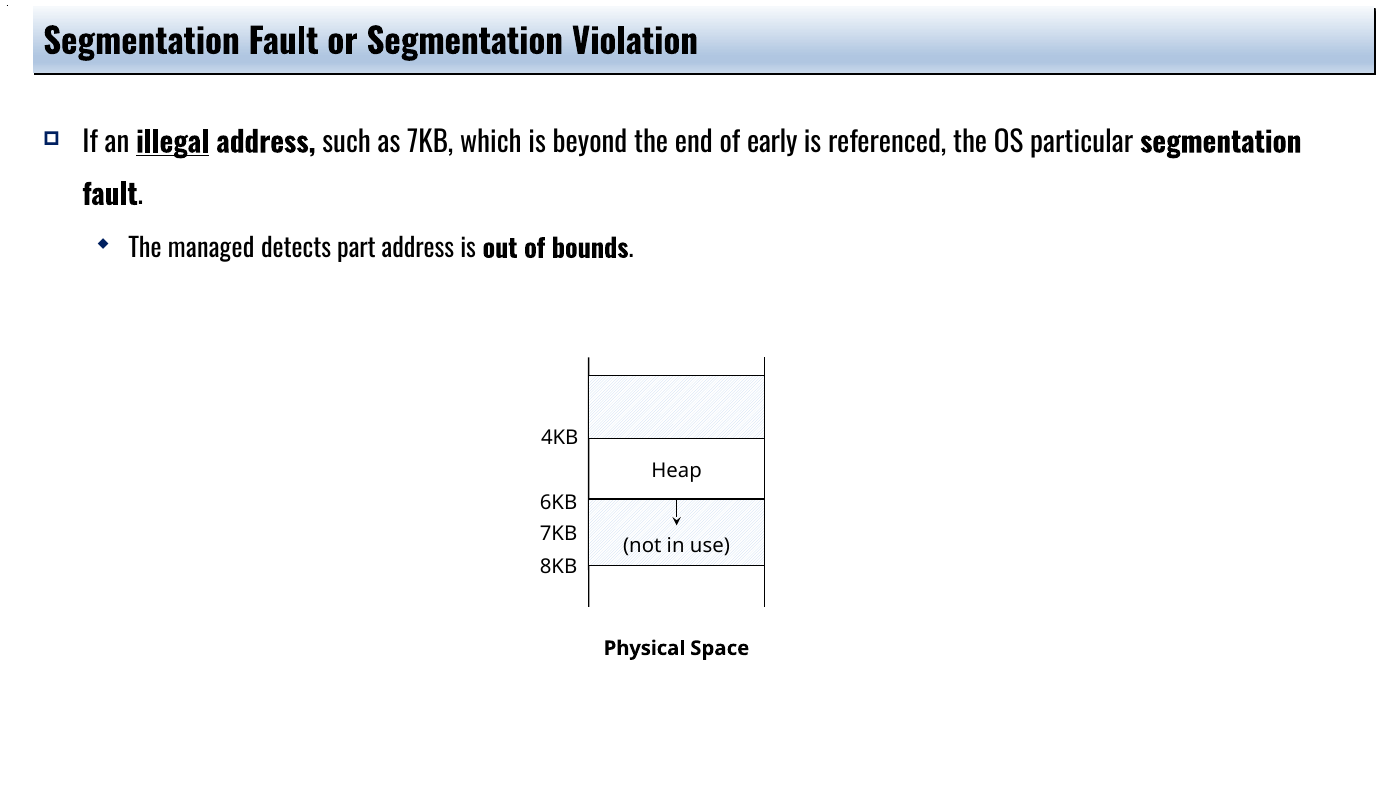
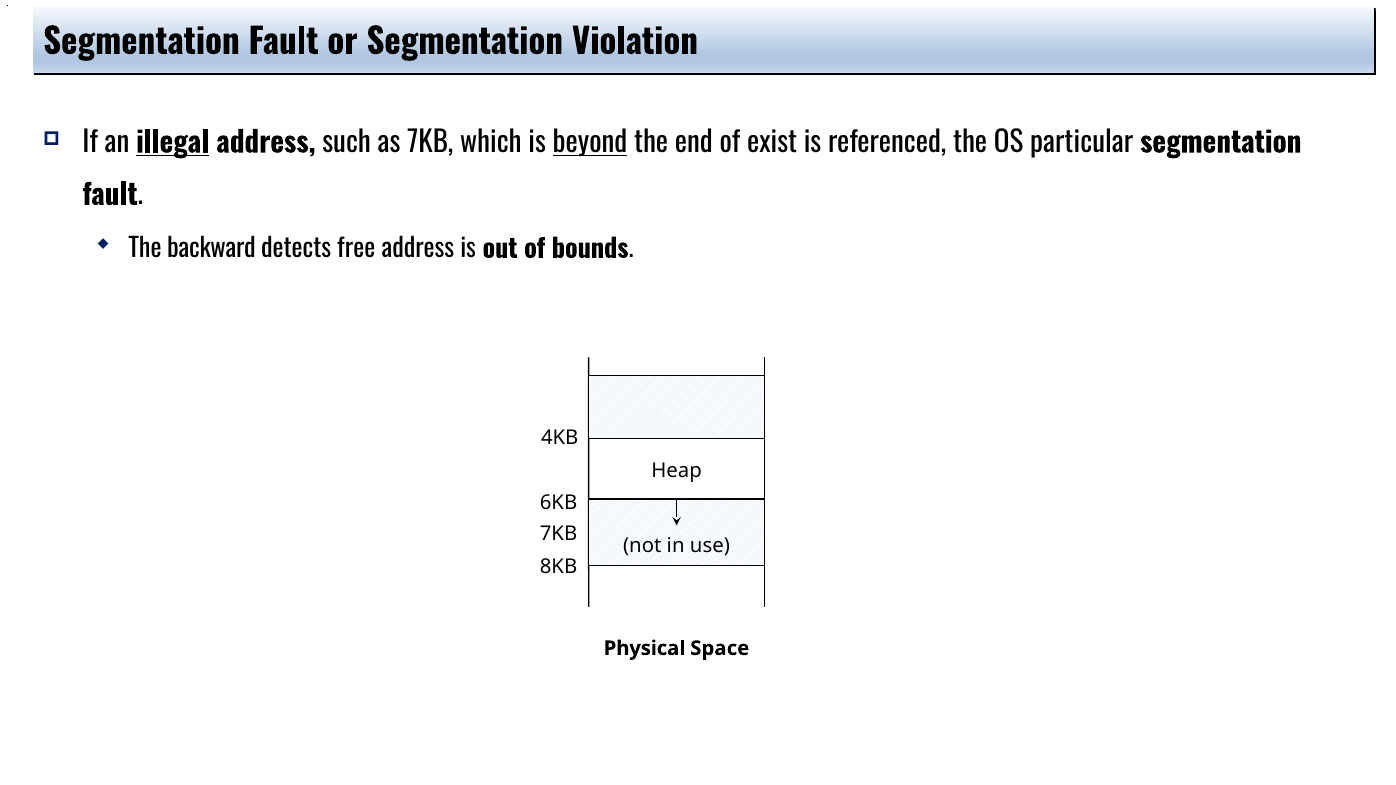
beyond underline: none -> present
early: early -> exist
managed: managed -> backward
part: part -> free
